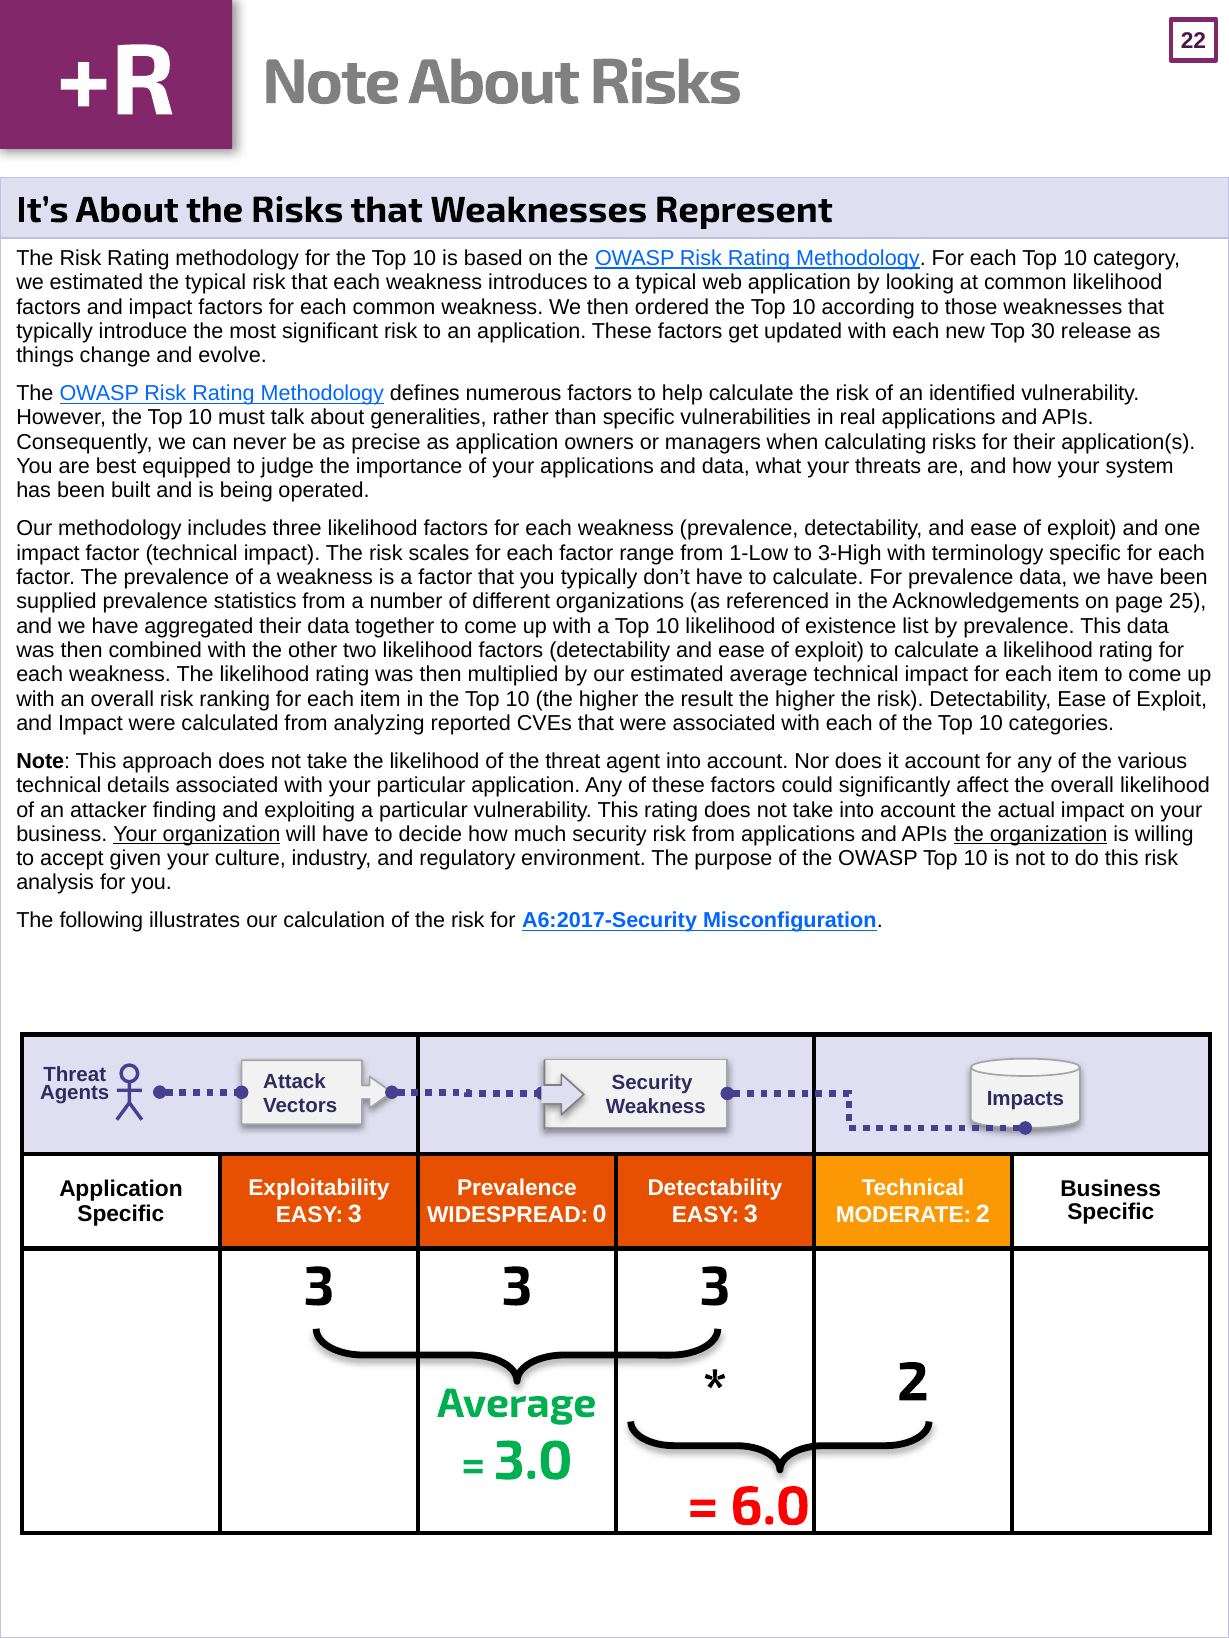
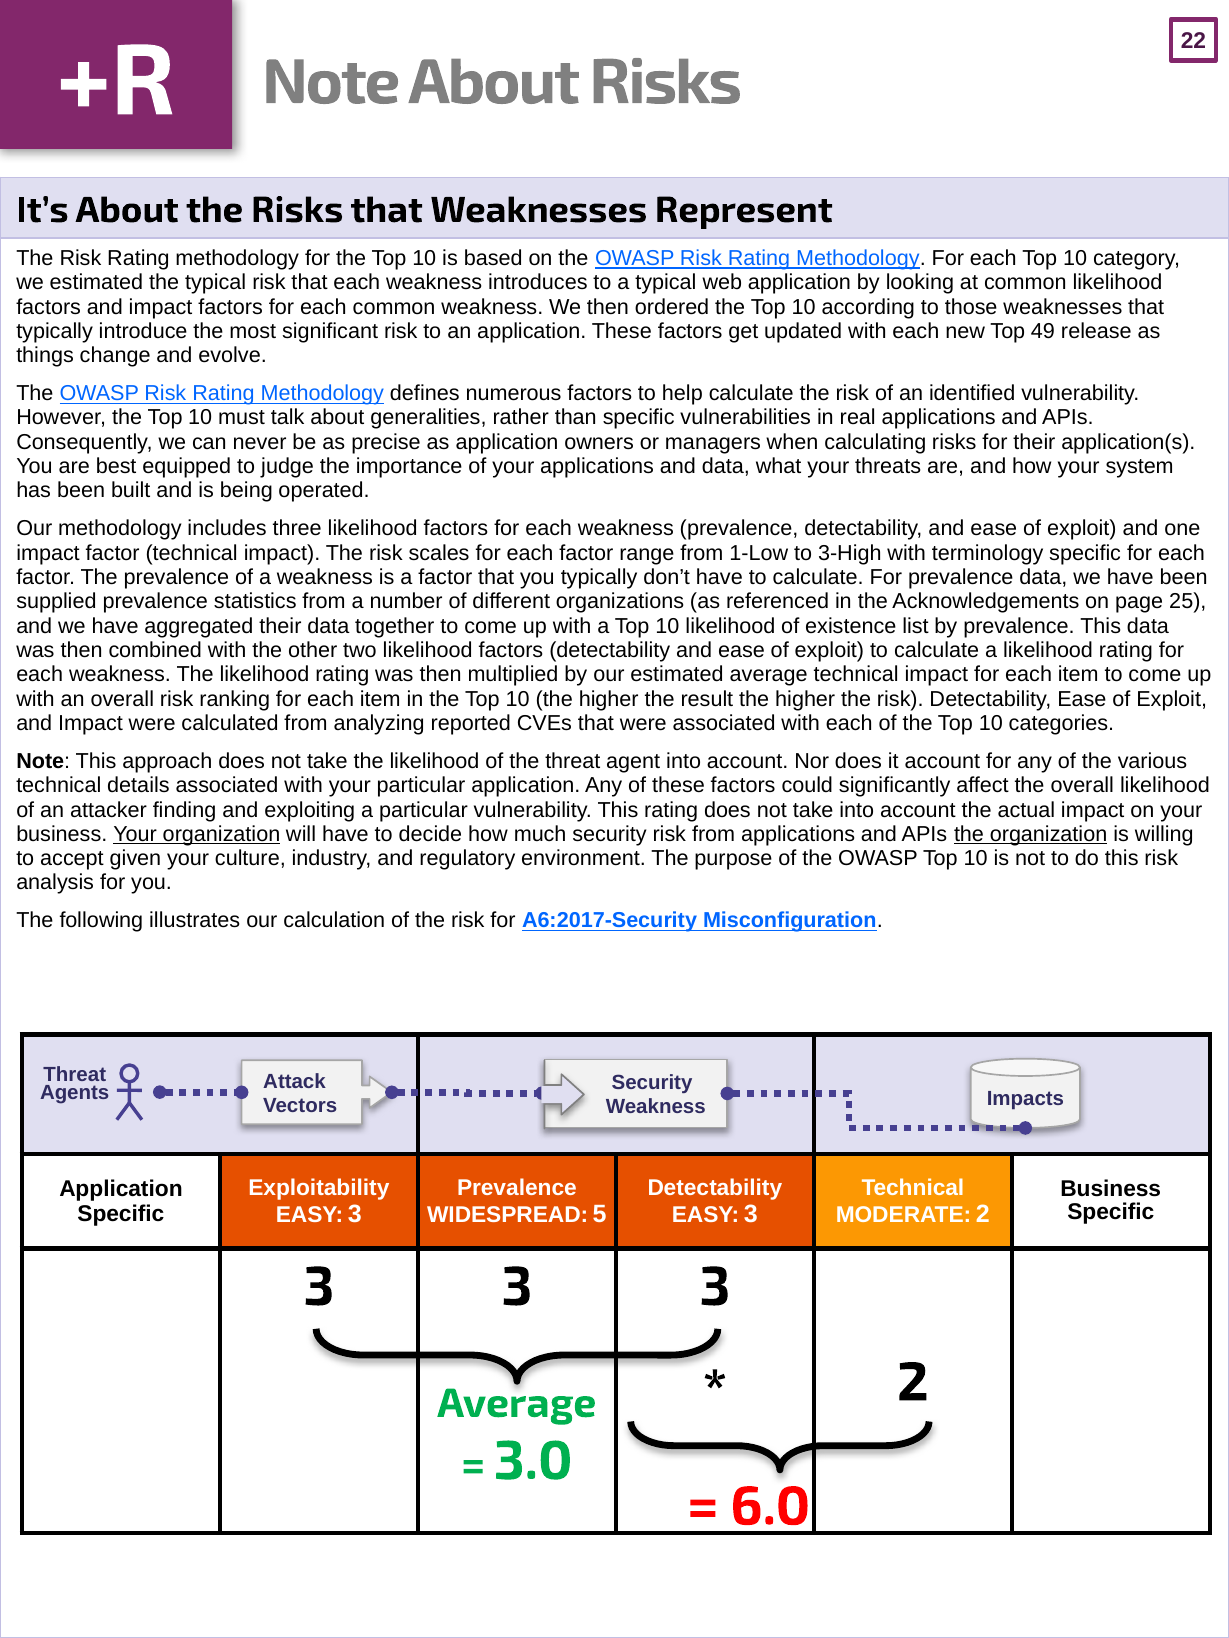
30: 30 -> 49
0: 0 -> 5
